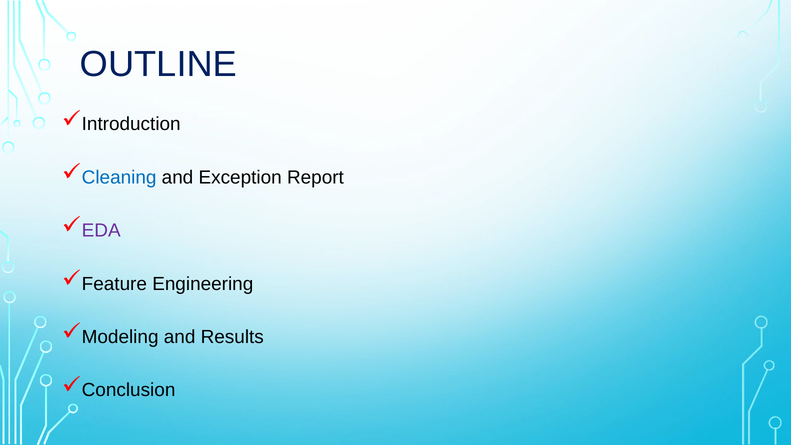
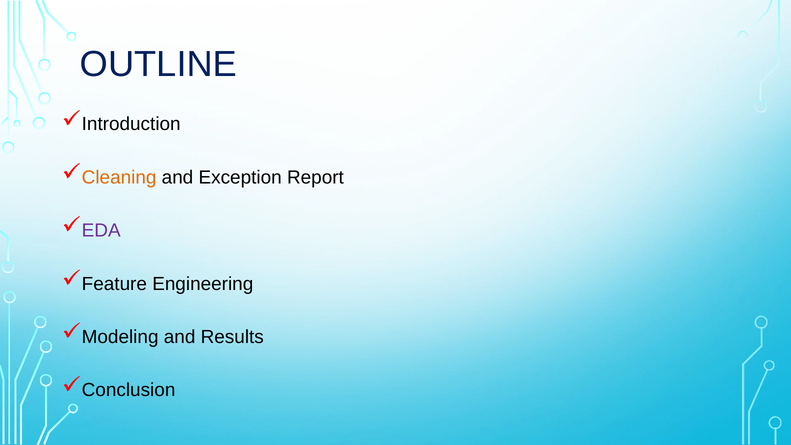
Cleaning colour: blue -> orange
